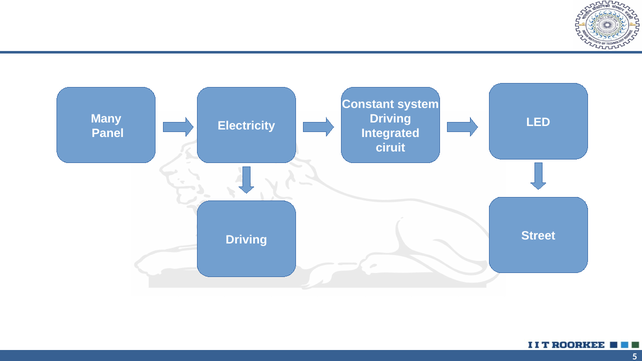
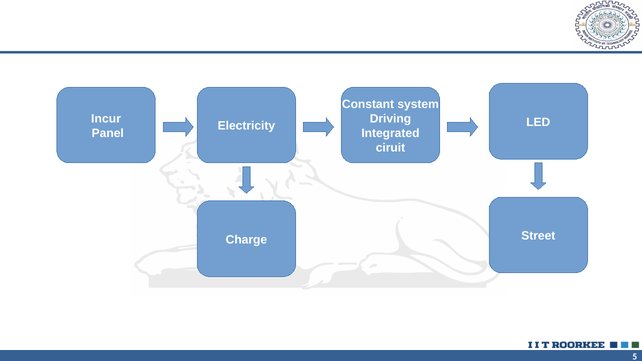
Many: Many -> Incur
Driving at (246, 240): Driving -> Charge
